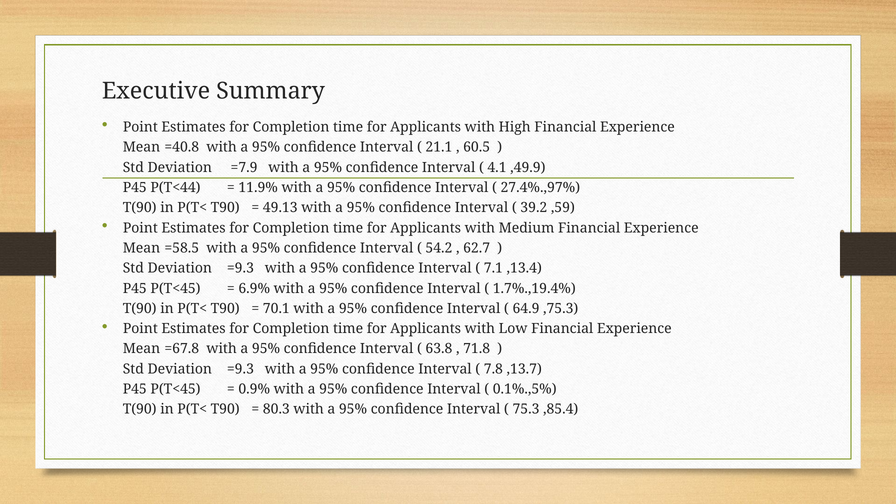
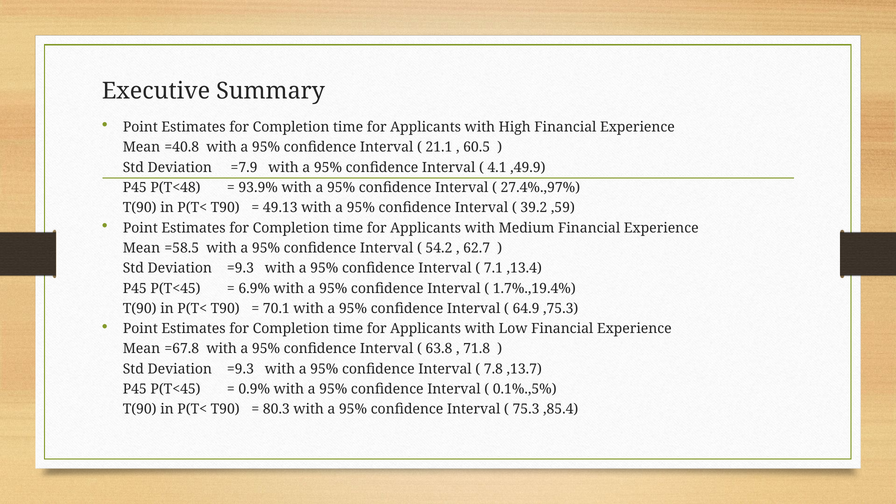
P(T<44: P(T<44 -> P(T<48
11.9%: 11.9% -> 93.9%
